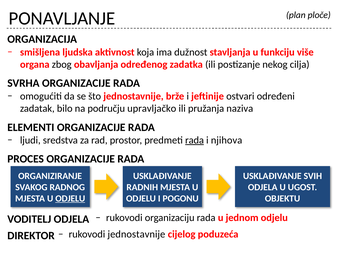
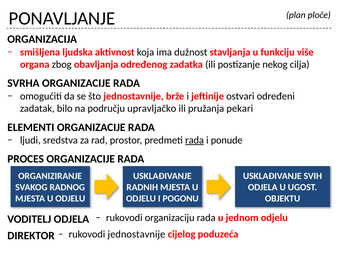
naziva: naziva -> pekari
njihova: njihova -> ponude
ODJELU at (70, 198) underline: present -> none
